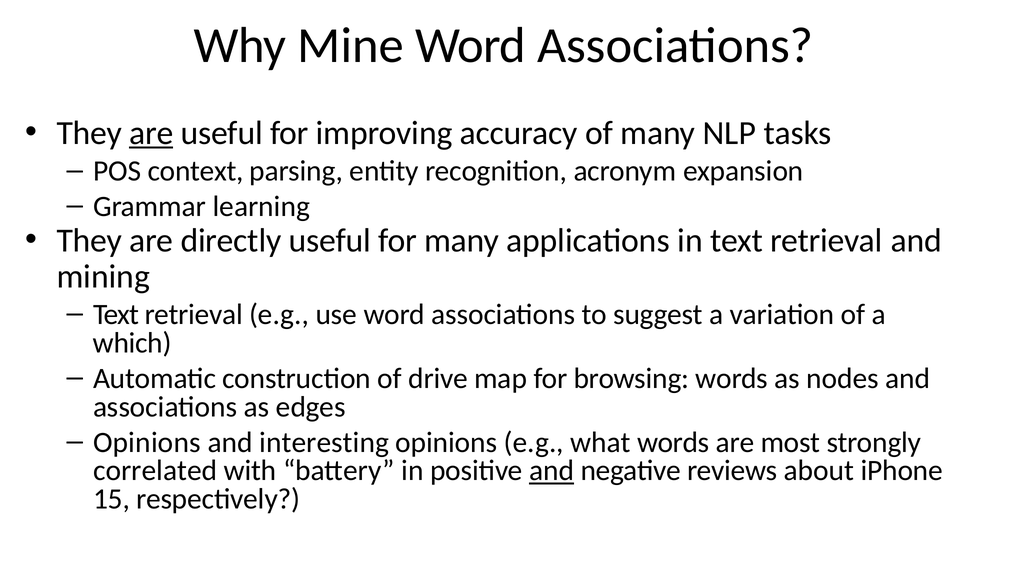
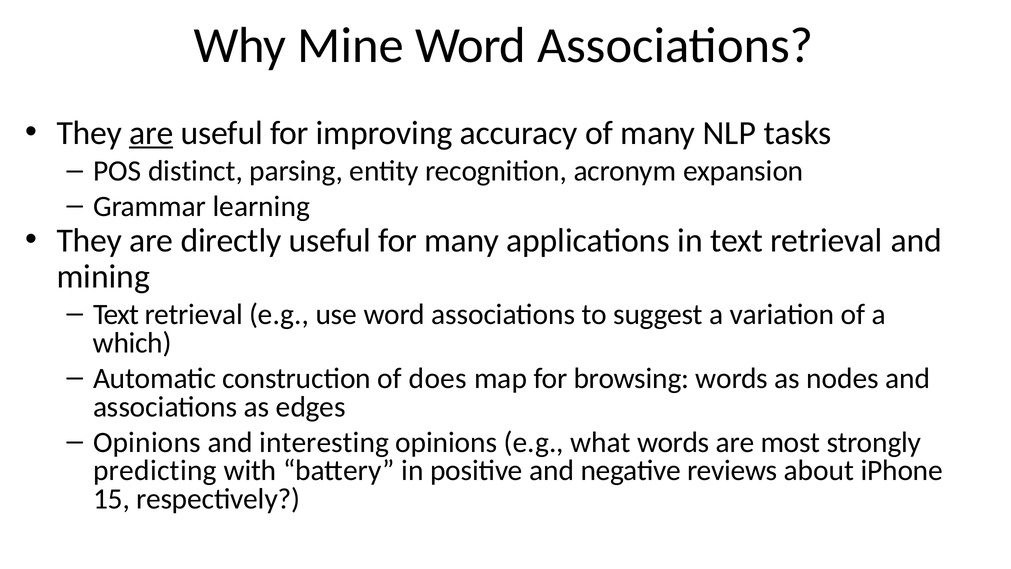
context: context -> distinct
drive: drive -> does
correlated: correlated -> predicting
and at (552, 470) underline: present -> none
